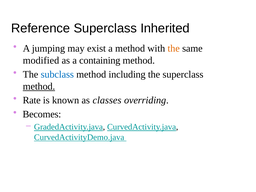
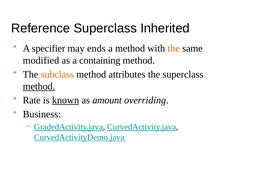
jumping: jumping -> specifier
exist: exist -> ends
subclass colour: blue -> orange
including: including -> attributes
known underline: none -> present
classes: classes -> amount
Becomes: Becomes -> Business
